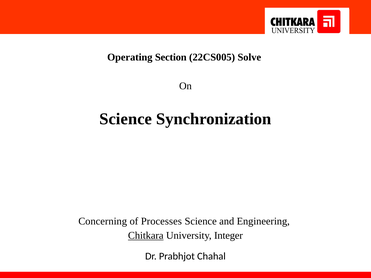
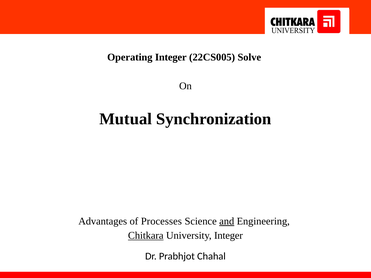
Operating Section: Section -> Integer
Science at (126, 119): Science -> Mutual
Concerning: Concerning -> Advantages
and underline: none -> present
